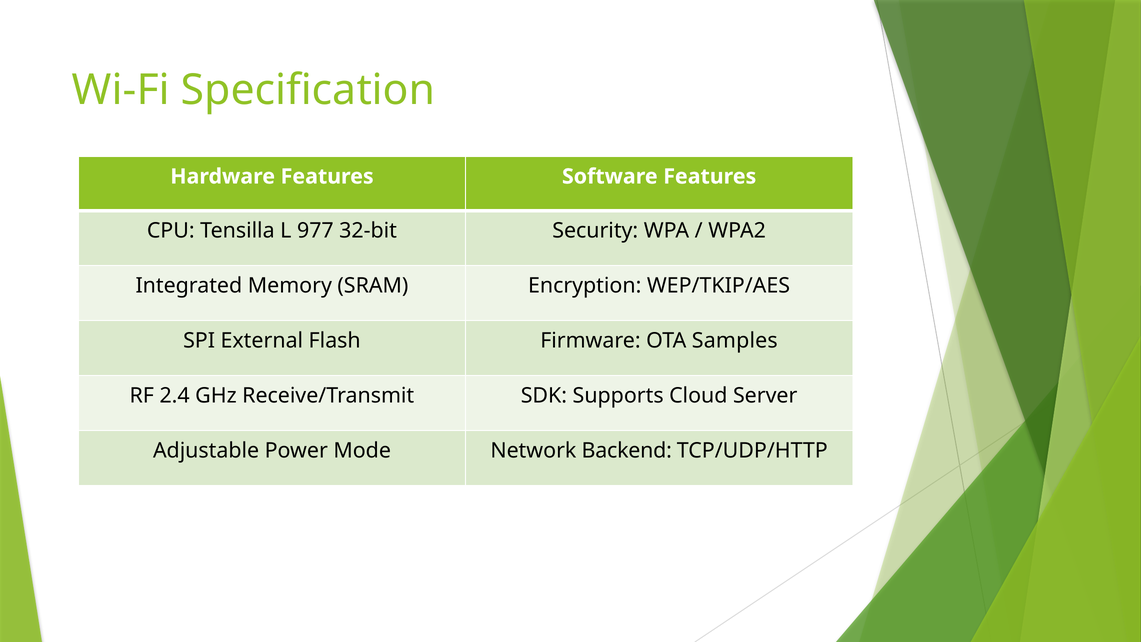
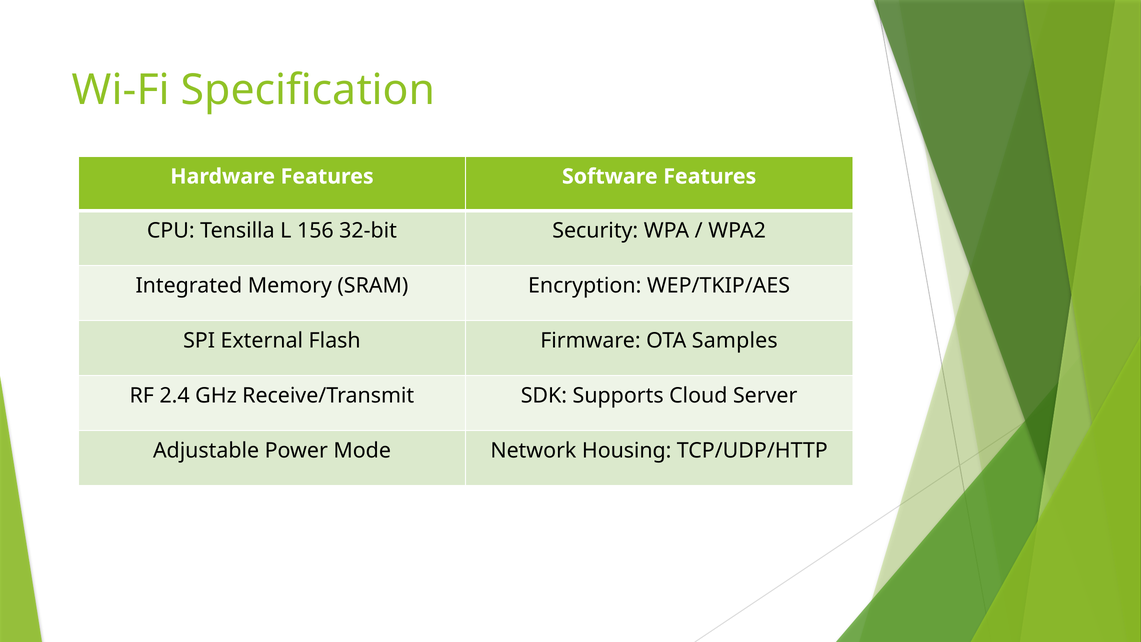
977: 977 -> 156
Backend: Backend -> Housing
